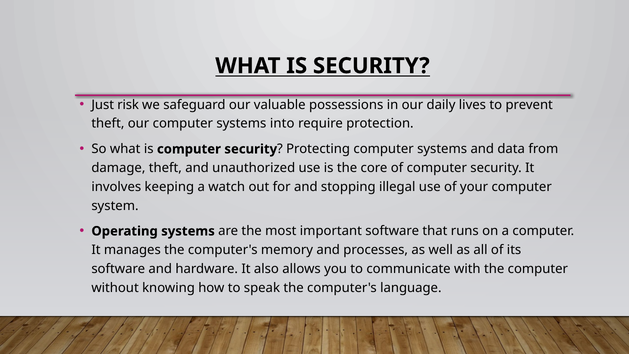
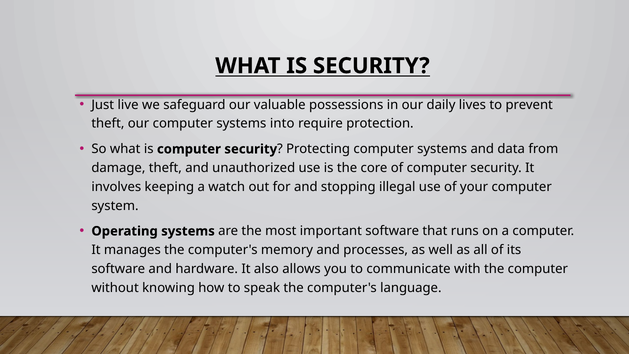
risk: risk -> live
